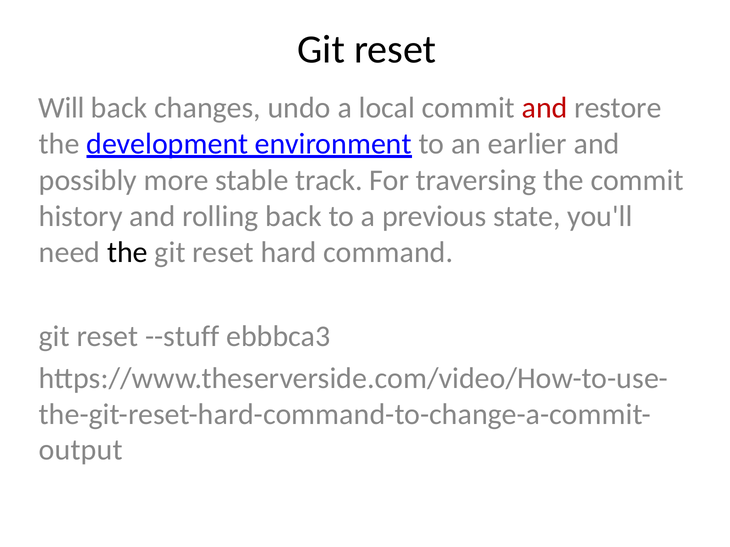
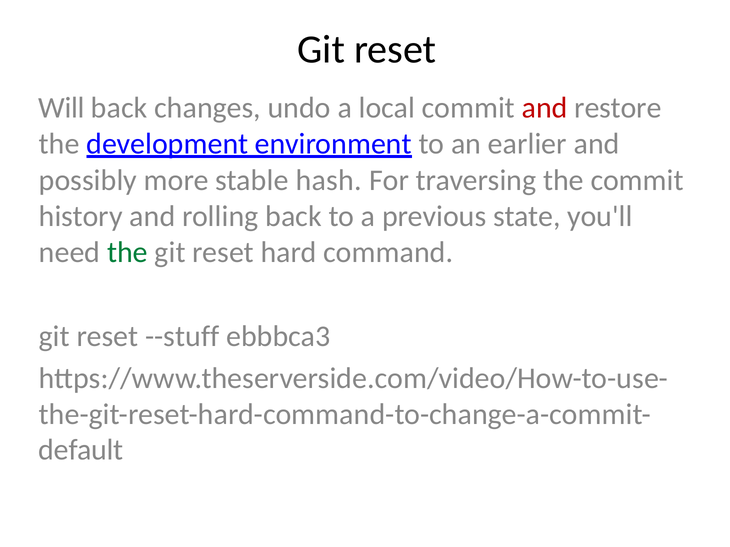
track: track -> hash
the at (127, 252) colour: black -> green
output: output -> default
